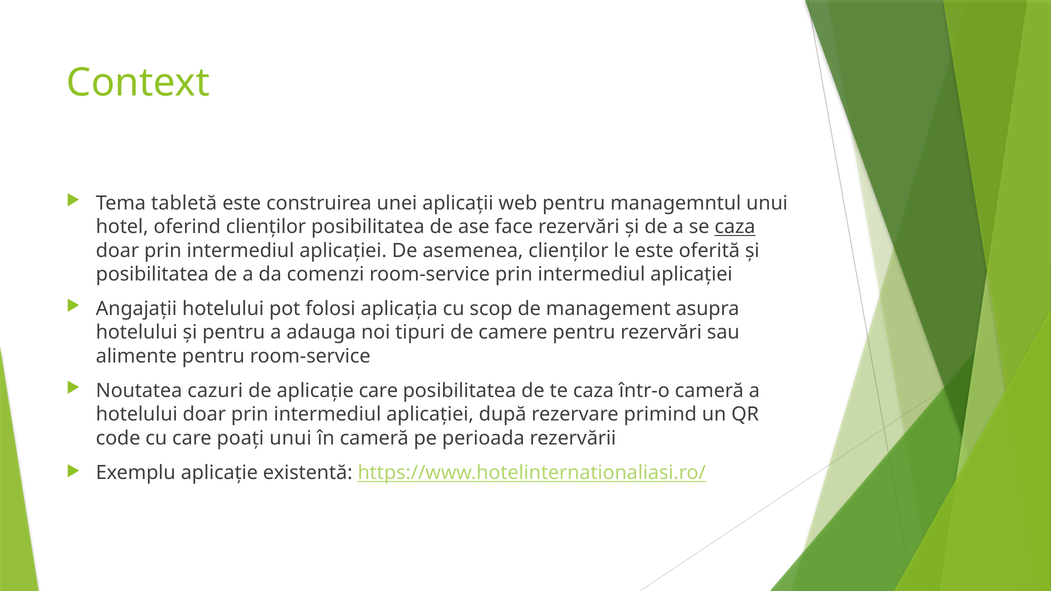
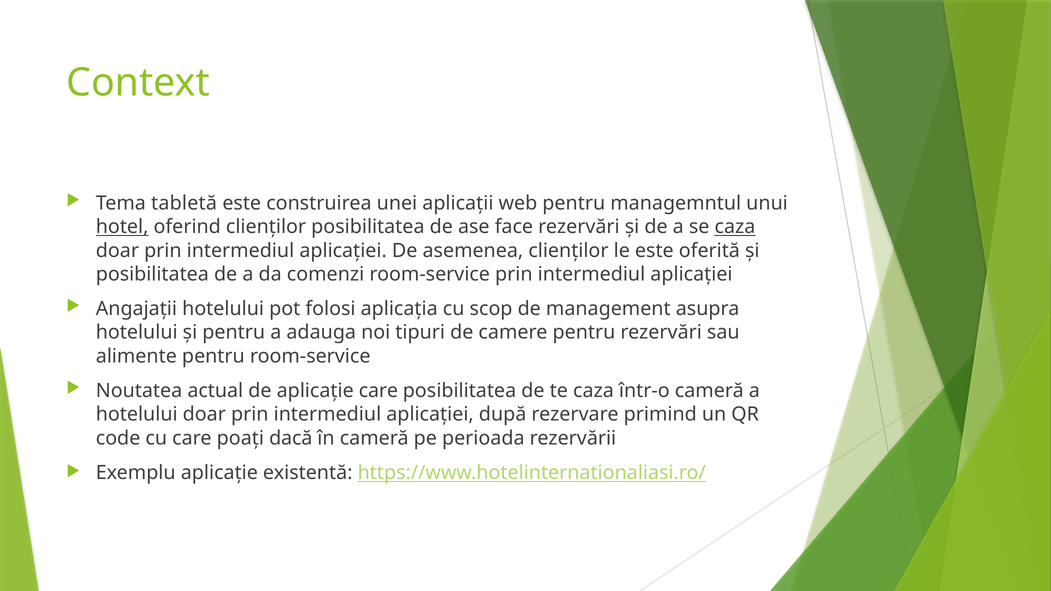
hotel underline: none -> present
cazuri: cazuri -> actual
poați unui: unui -> dacă
